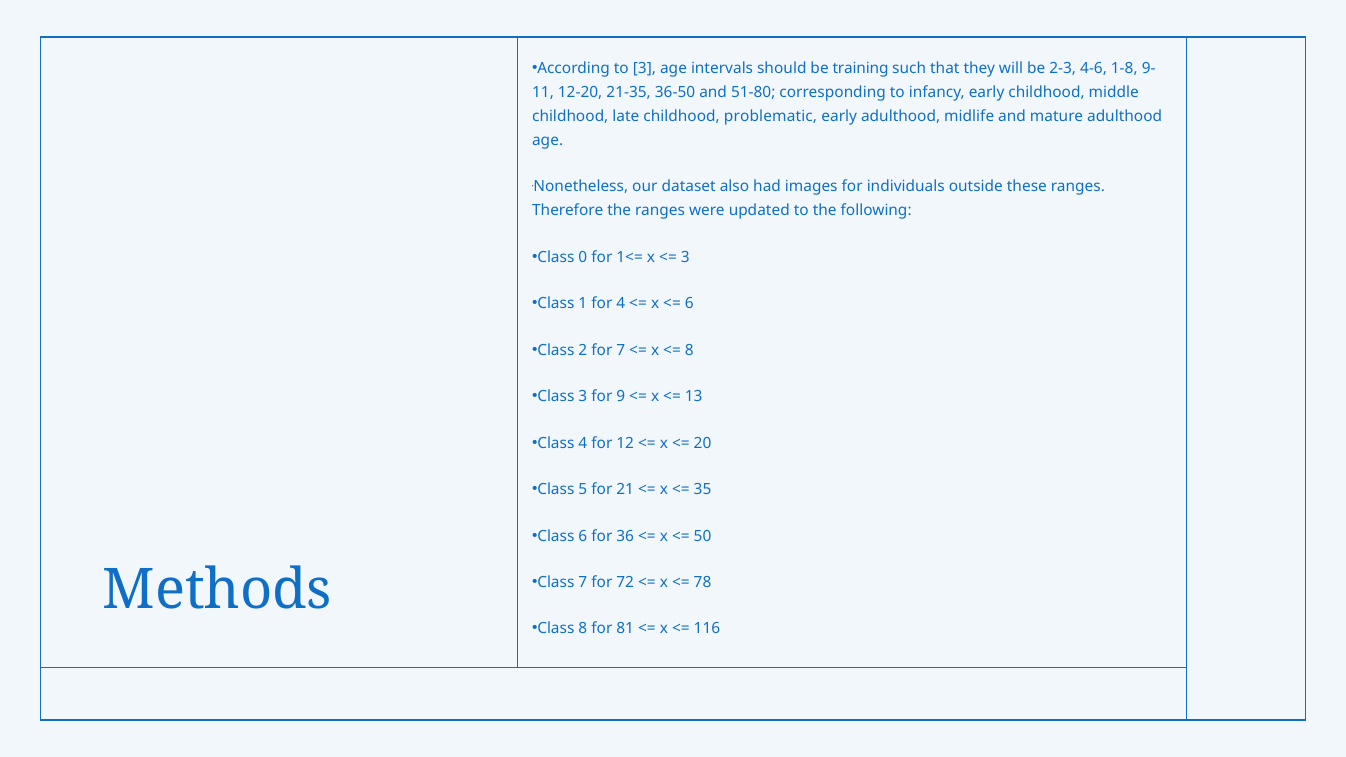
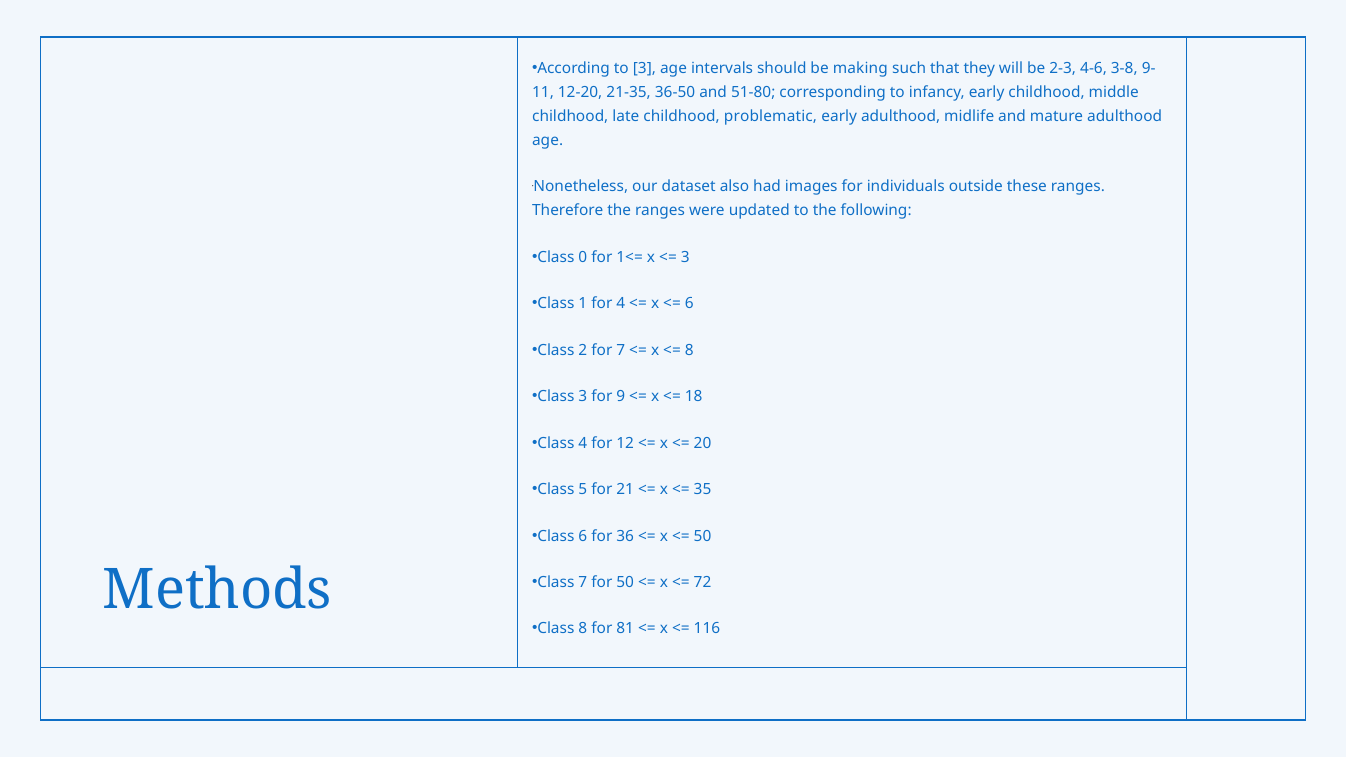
training: training -> making
1-8: 1-8 -> 3-8
13: 13 -> 18
for 72: 72 -> 50
78: 78 -> 72
